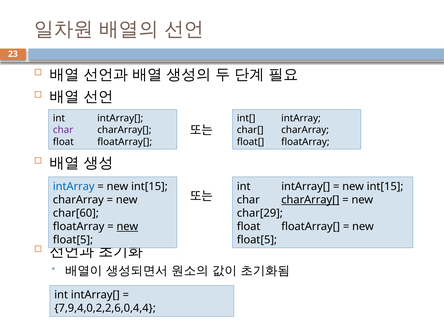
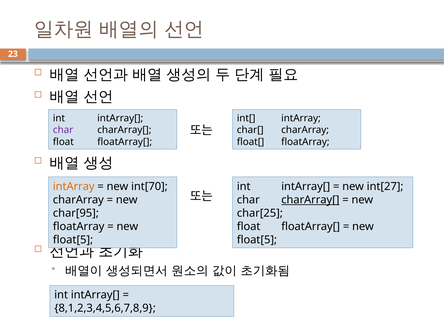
intArray at (74, 187) colour: blue -> orange
int[15 at (149, 187): int[15 -> int[70
int[15 at (385, 187): int[15 -> int[27
char[60: char[60 -> char[95
char[29: char[29 -> char[25
new at (127, 227) underline: present -> none
7,9,4,0,2,2,6,0,4,4: 7,9,4,0,2,2,6,0,4,4 -> 8,1,2,3,4,5,6,7,8,9
